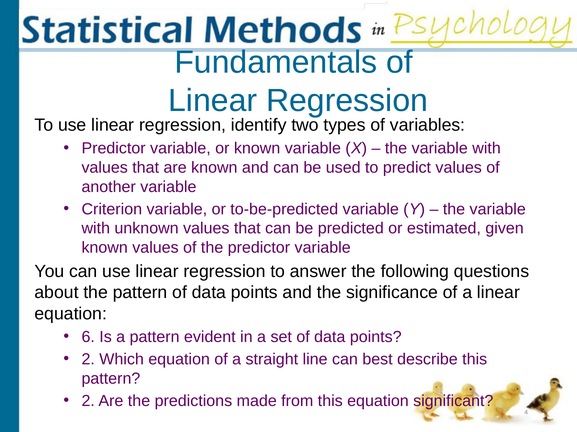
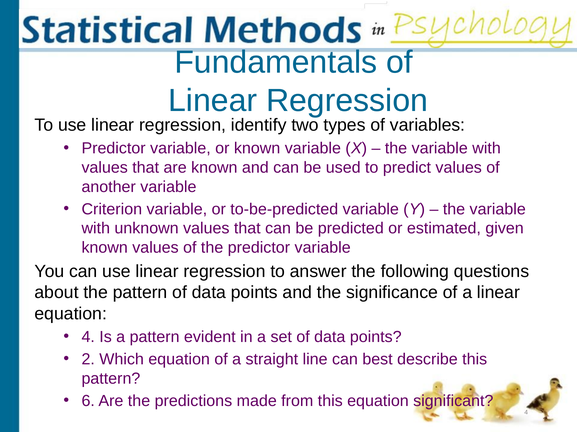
6 at (88, 337): 6 -> 4
2 at (88, 402): 2 -> 6
